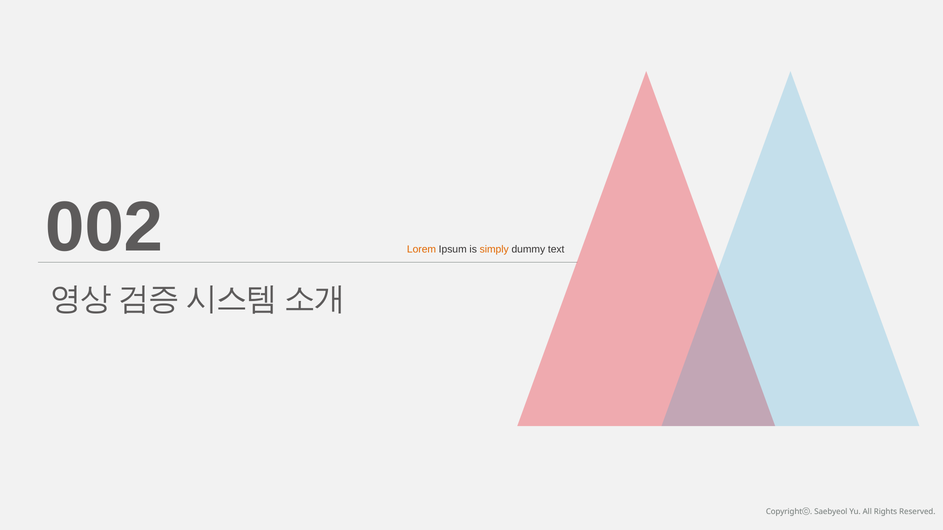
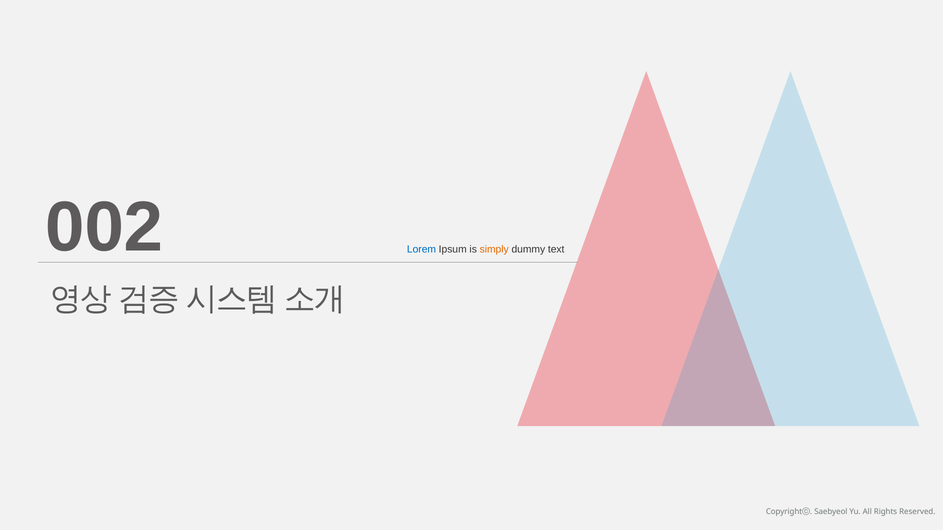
Lorem colour: orange -> blue
